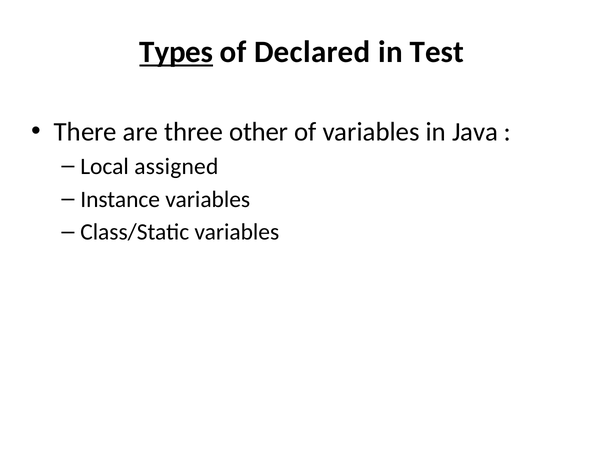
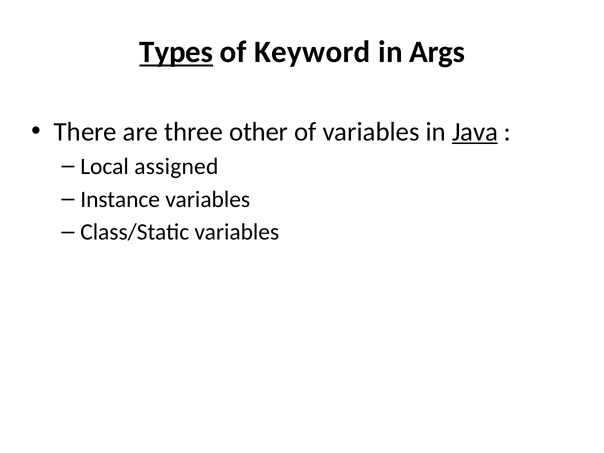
Declared: Declared -> Keyword
Test: Test -> Args
Java underline: none -> present
